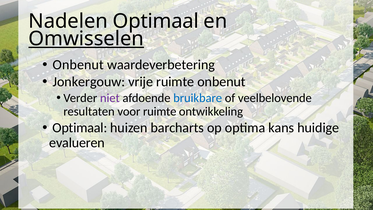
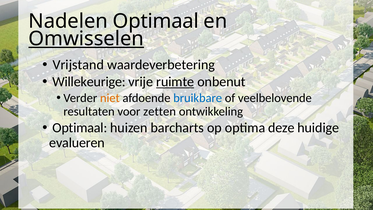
Onbenut at (78, 65): Onbenut -> Vrijstand
Jonkergouw: Jonkergouw -> Willekeurige
ruimte at (175, 82) underline: none -> present
niet colour: purple -> orange
voor ruimte: ruimte -> zetten
kans: kans -> deze
